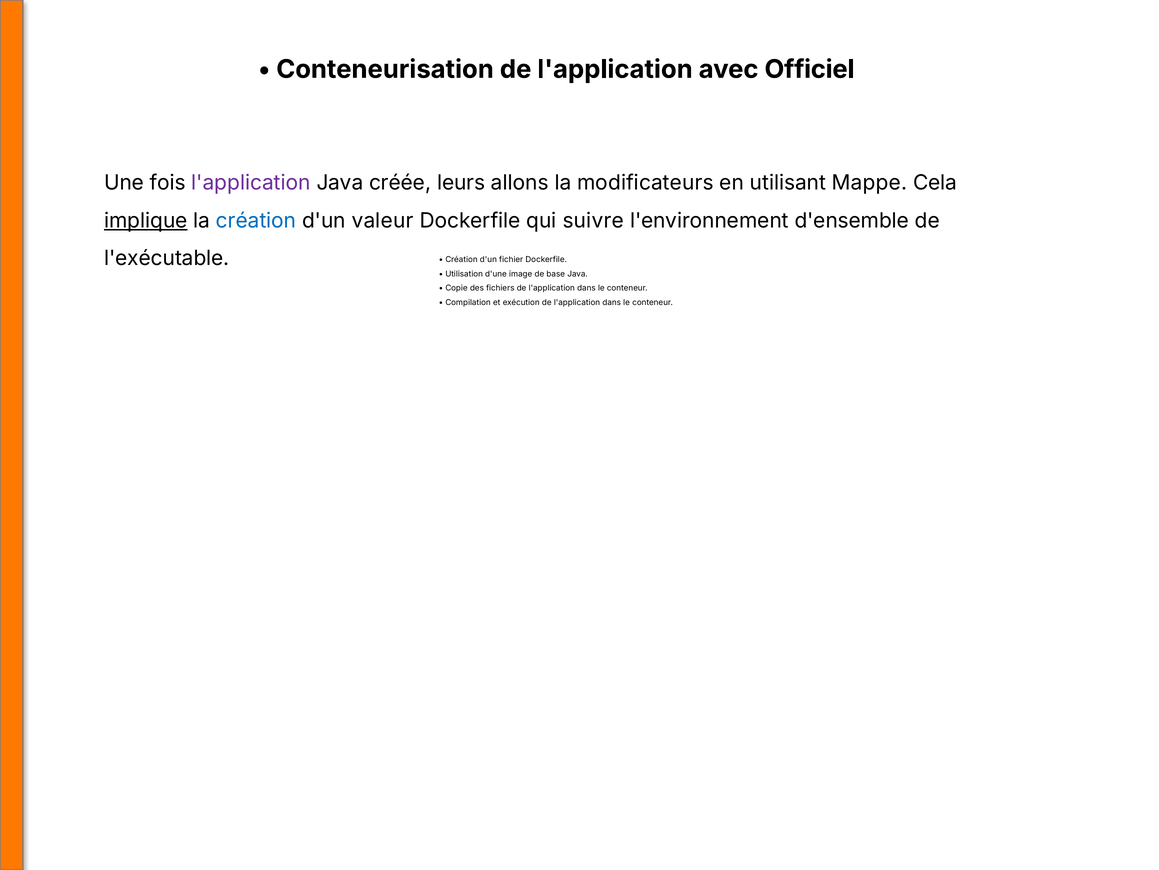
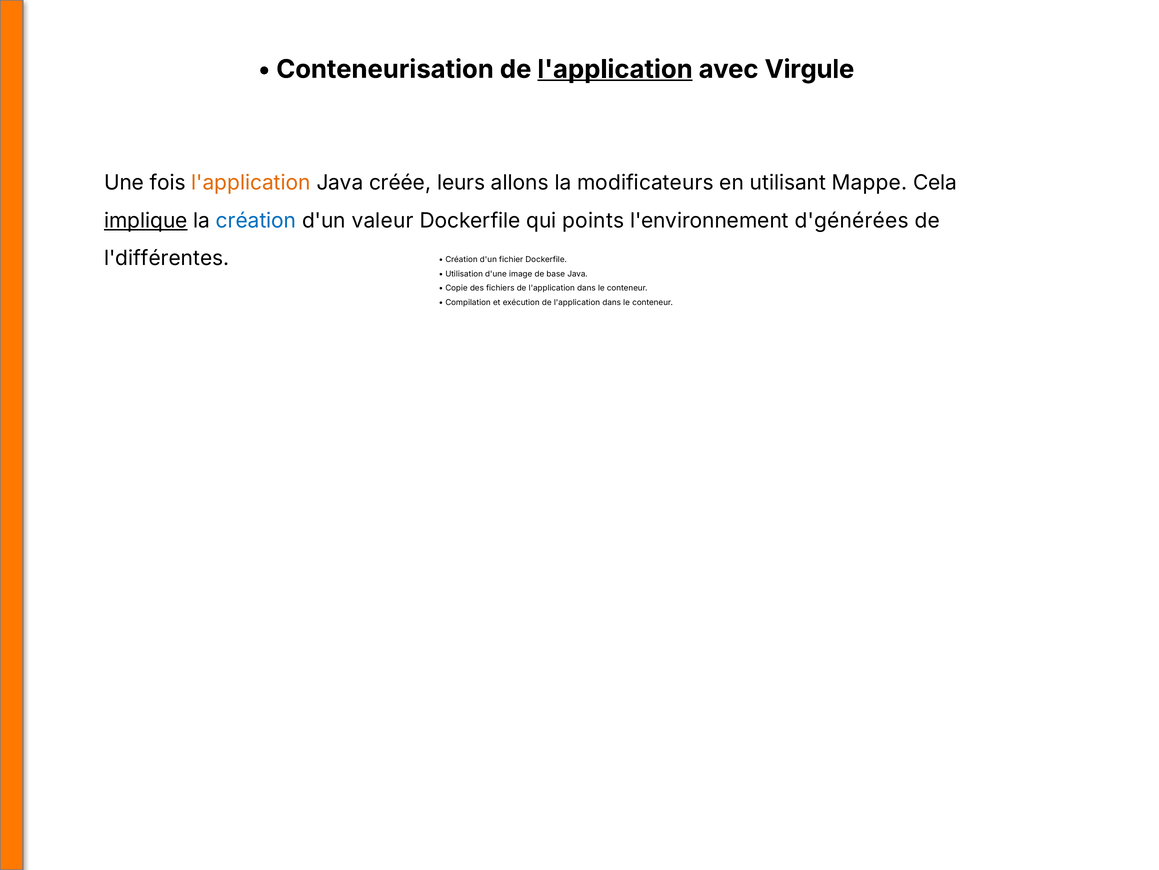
l'application at (615, 69) underline: none -> present
Officiel: Officiel -> Virgule
l'application at (251, 183) colour: purple -> orange
suivre: suivre -> points
d'ensemble: d'ensemble -> d'générées
l'exécutable: l'exécutable -> l'différentes
